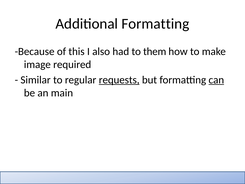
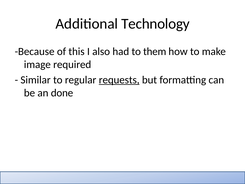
Additional Formatting: Formatting -> Technology
can underline: present -> none
main: main -> done
